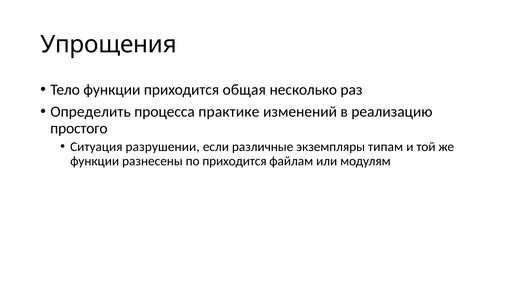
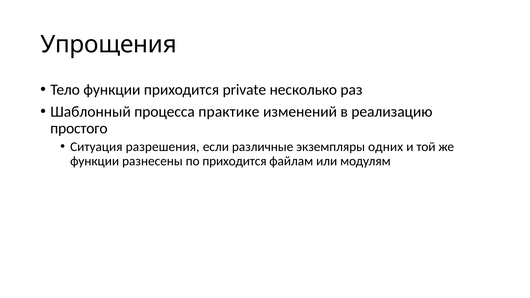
общая: общая -> private
Определить: Определить -> Шаблонный
разрушении: разрушении -> разрешения
типам: типам -> одних
